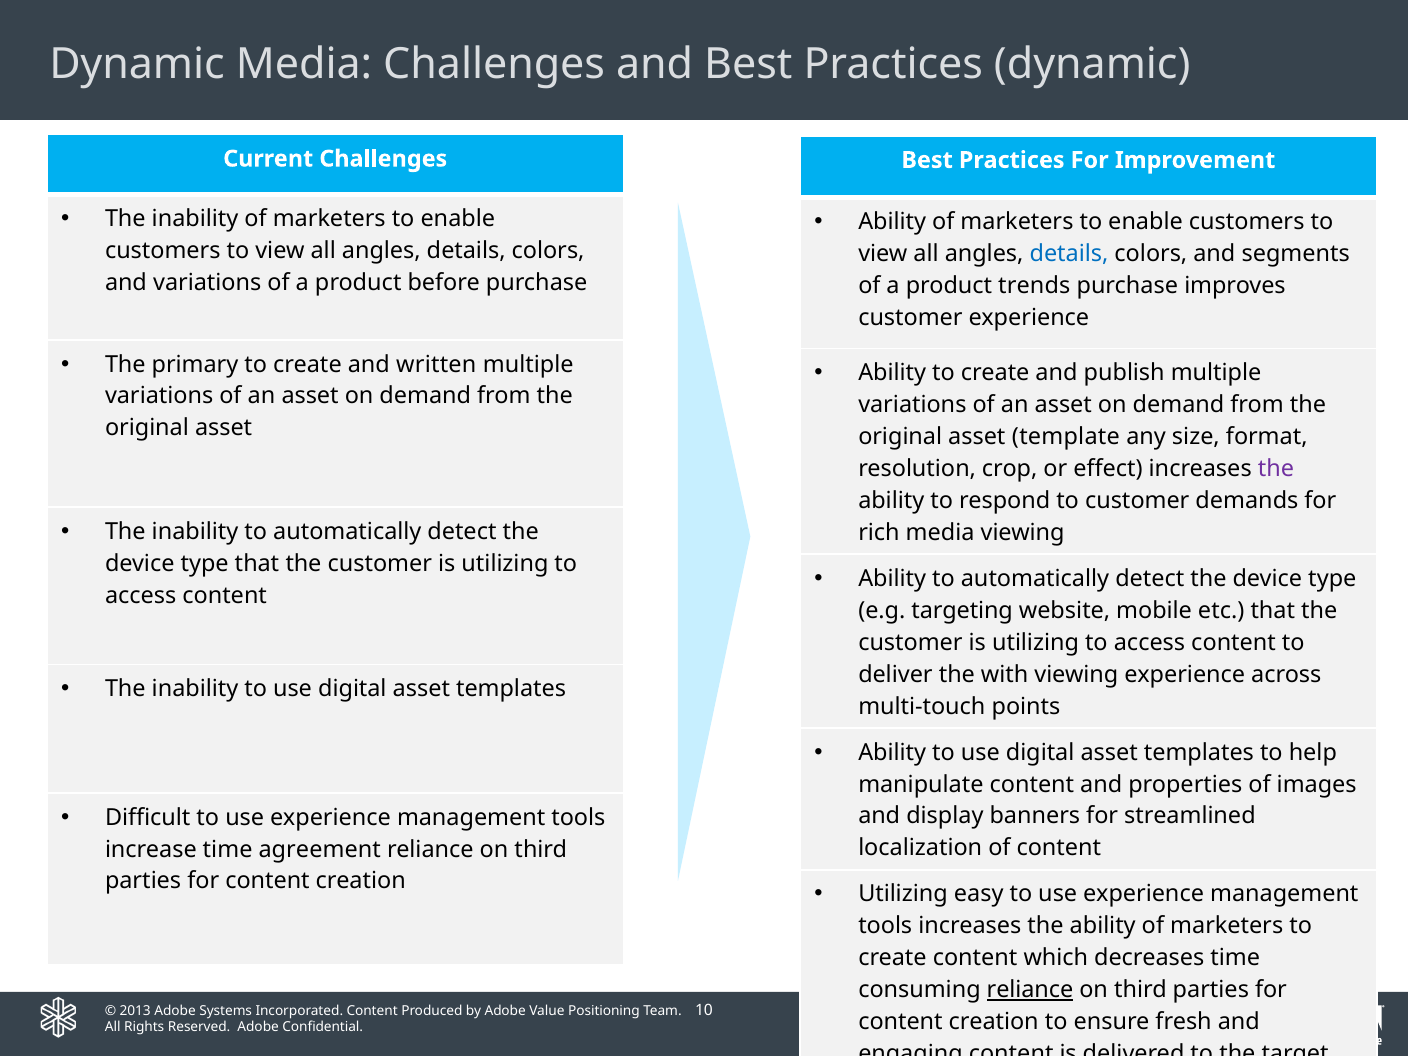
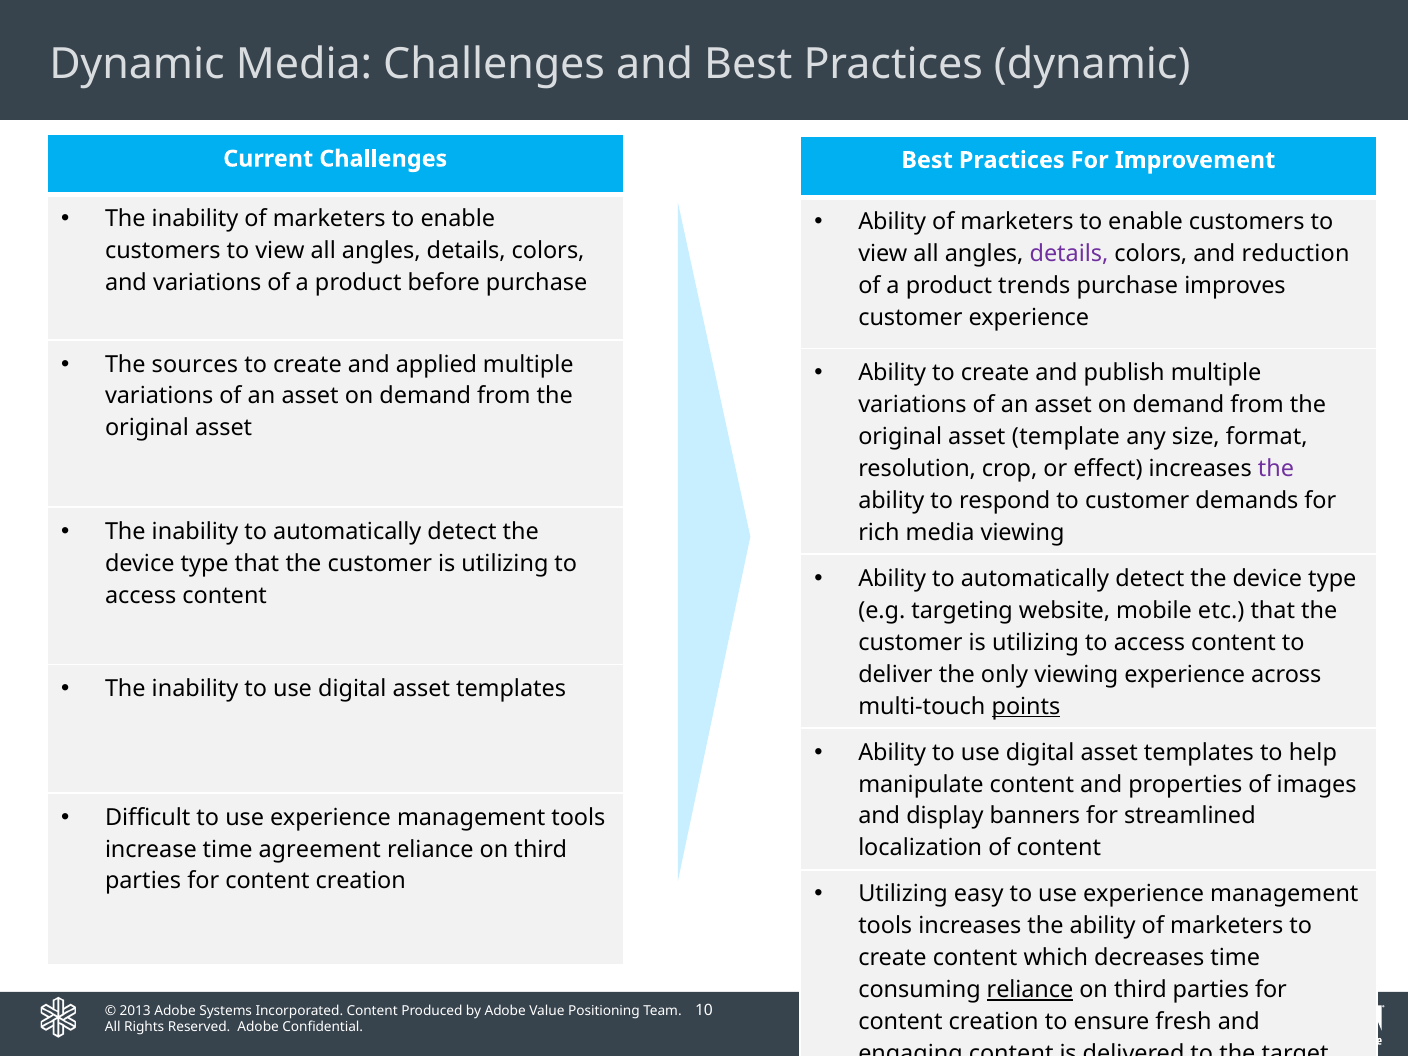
details at (1069, 254) colour: blue -> purple
segments: segments -> reduction
primary: primary -> sources
written: written -> applied
with: with -> only
points underline: none -> present
